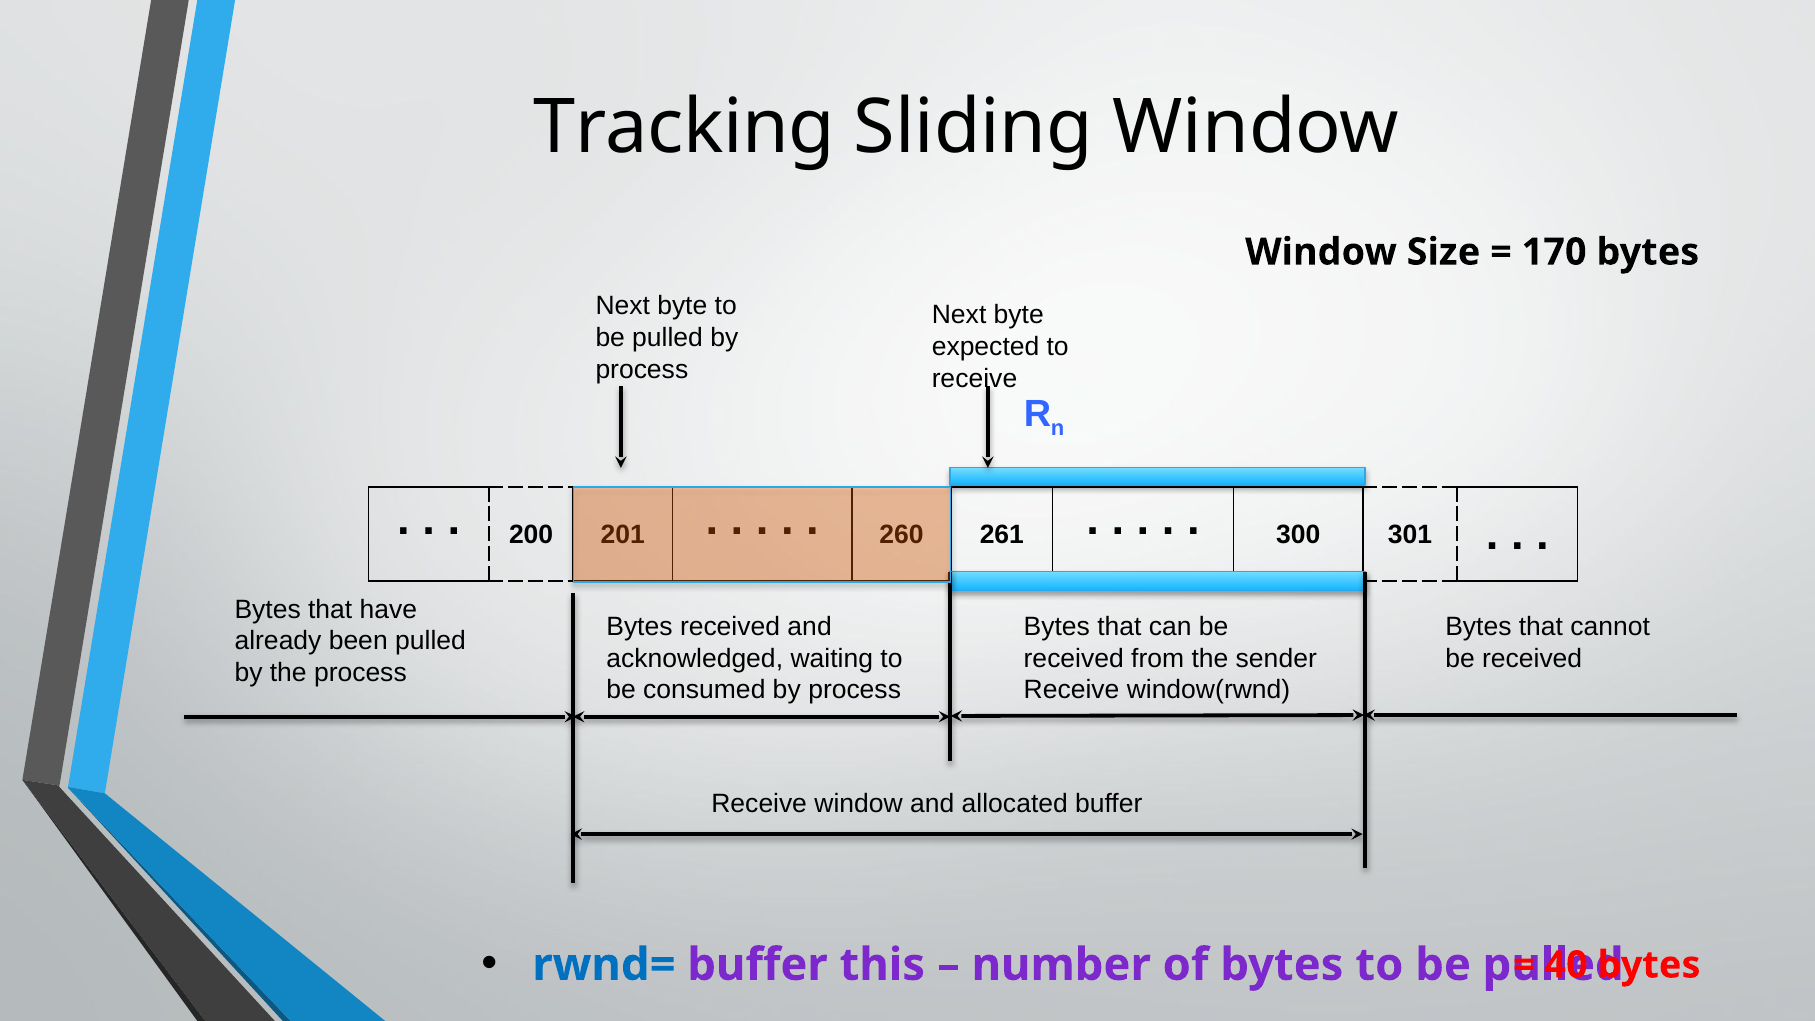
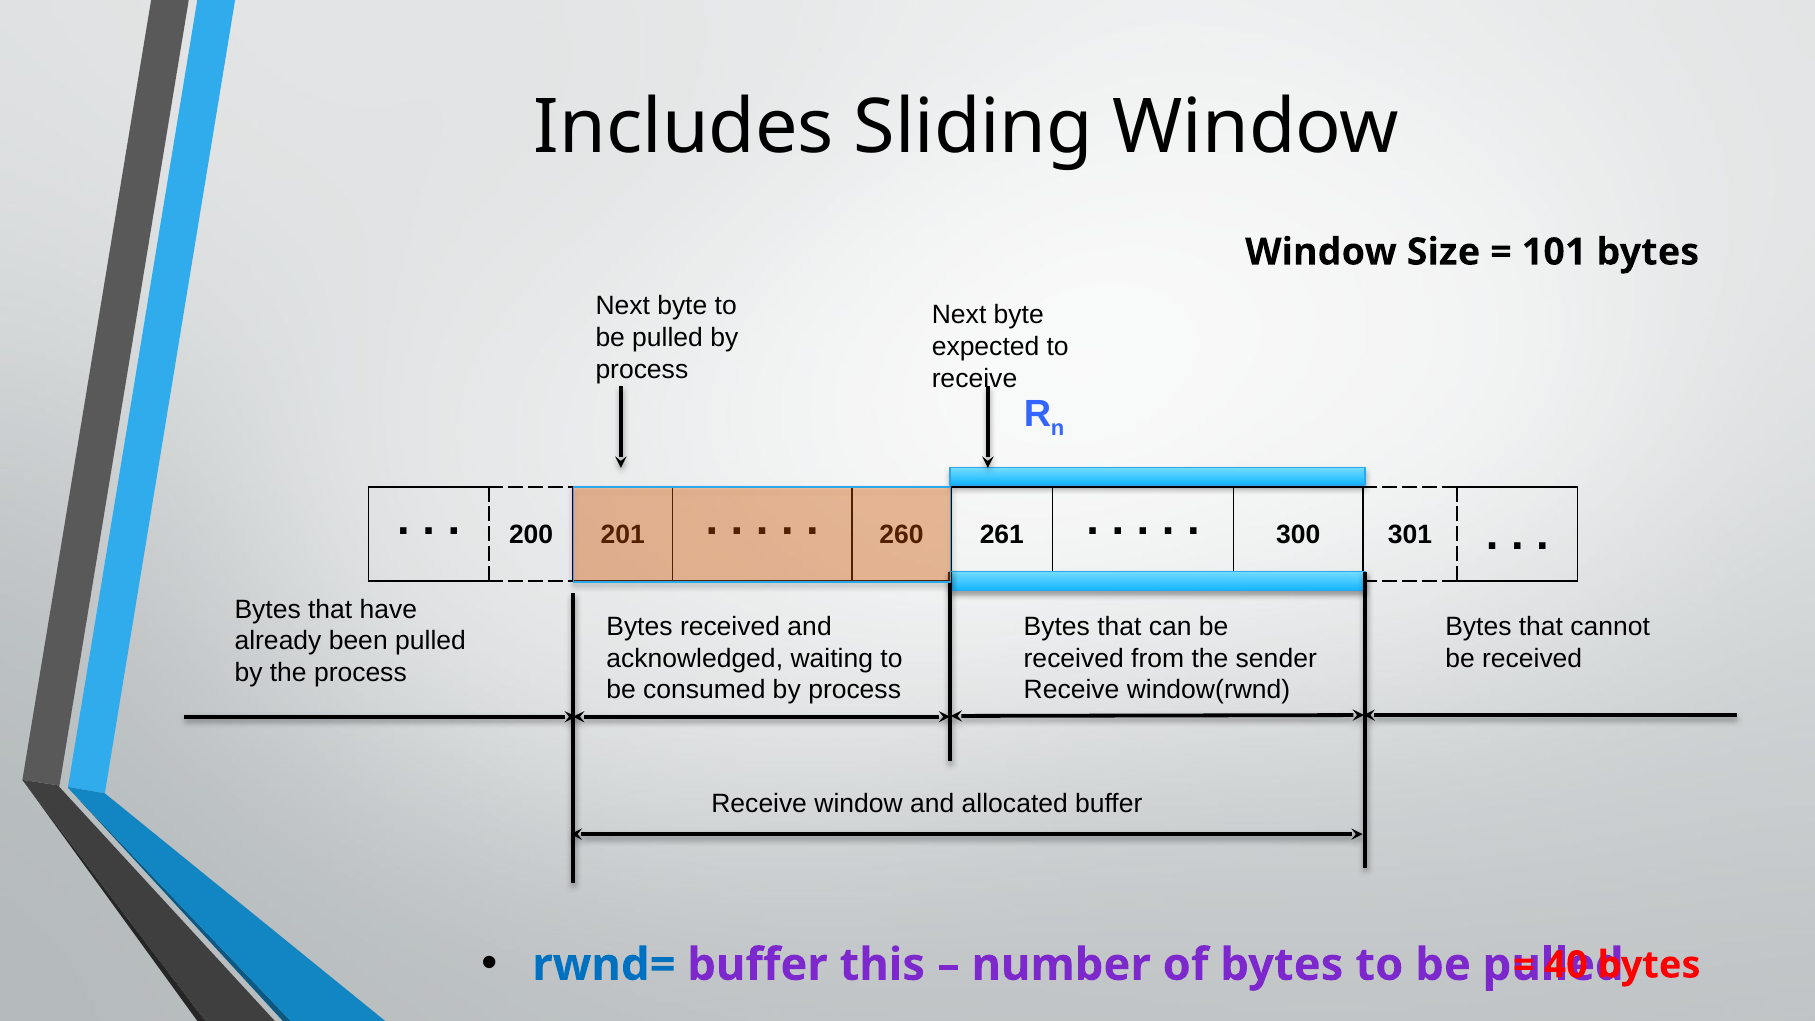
Tracking: Tracking -> Includes
170: 170 -> 101
